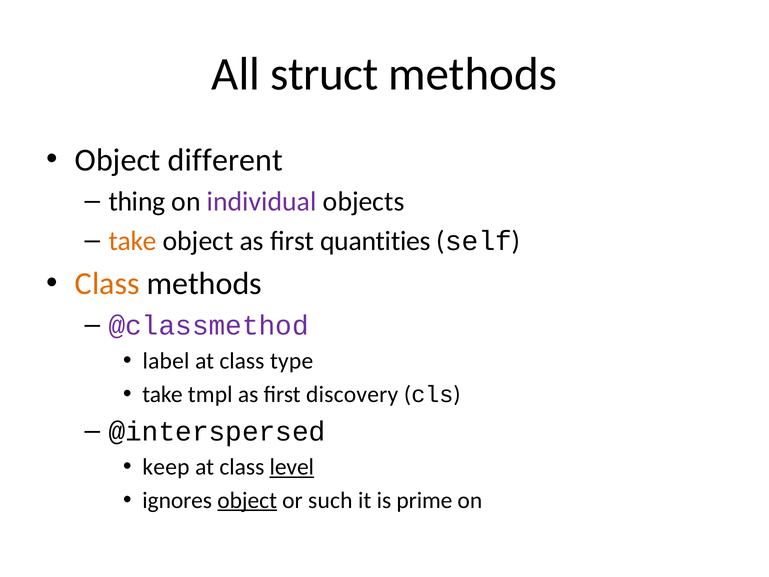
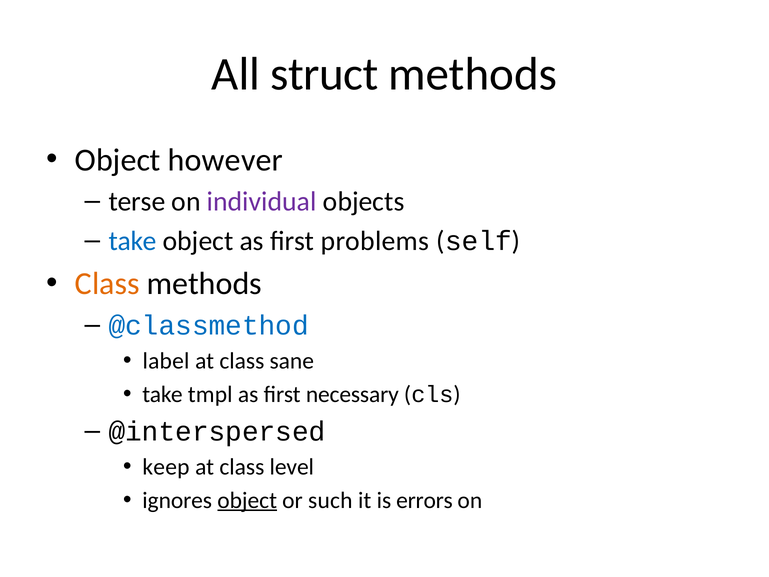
different: different -> however
thing: thing -> terse
take at (133, 241) colour: orange -> blue
quantities: quantities -> problems
@classmethod colour: purple -> blue
type: type -> sane
discovery: discovery -> necessary
level underline: present -> none
prime: prime -> errors
